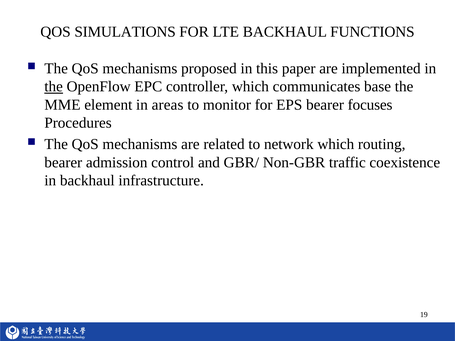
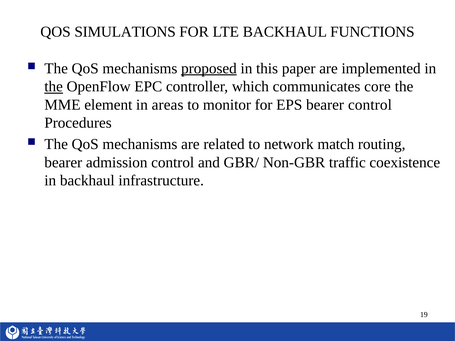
proposed underline: none -> present
base: base -> core
bearer focuses: focuses -> control
network which: which -> match
